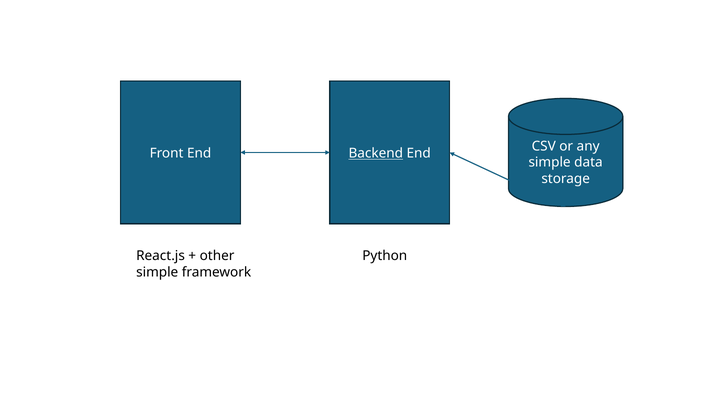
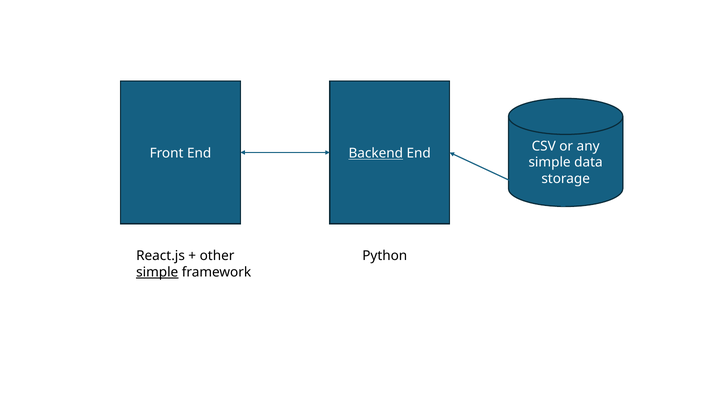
simple at (157, 272) underline: none -> present
